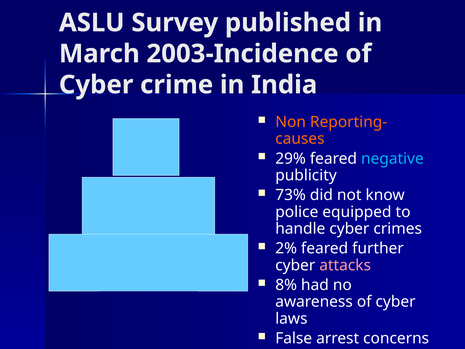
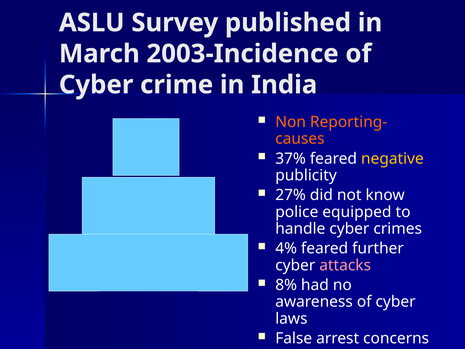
29%: 29% -> 37%
negative colour: light blue -> yellow
73%: 73% -> 27%
2%: 2% -> 4%
